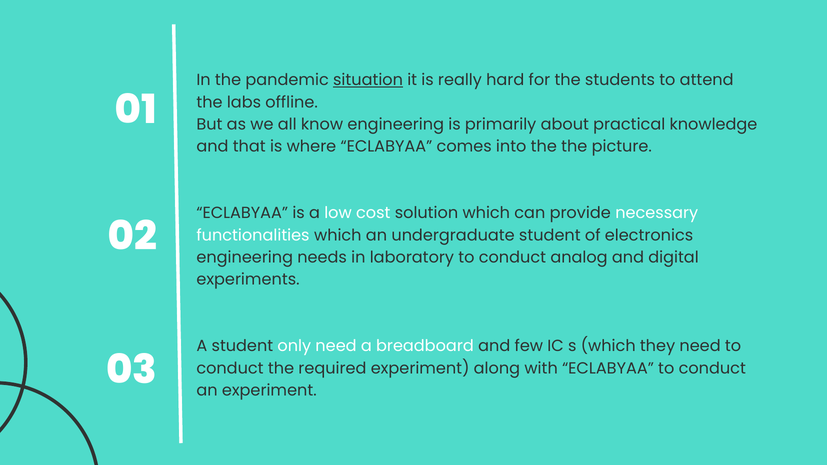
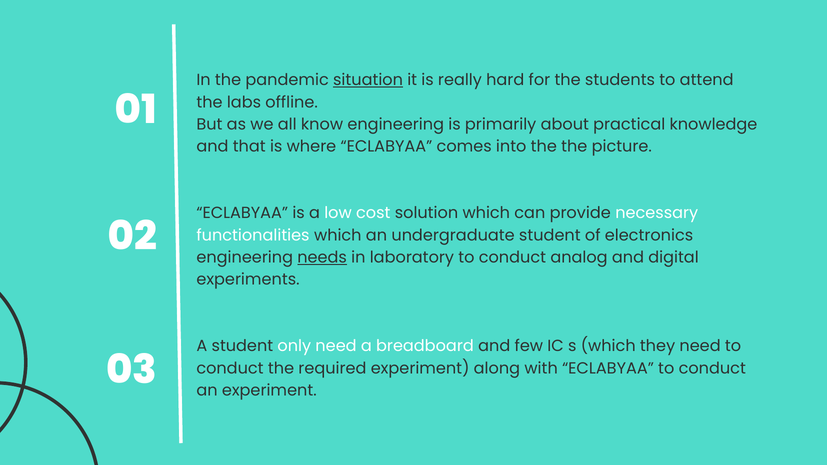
needs underline: none -> present
